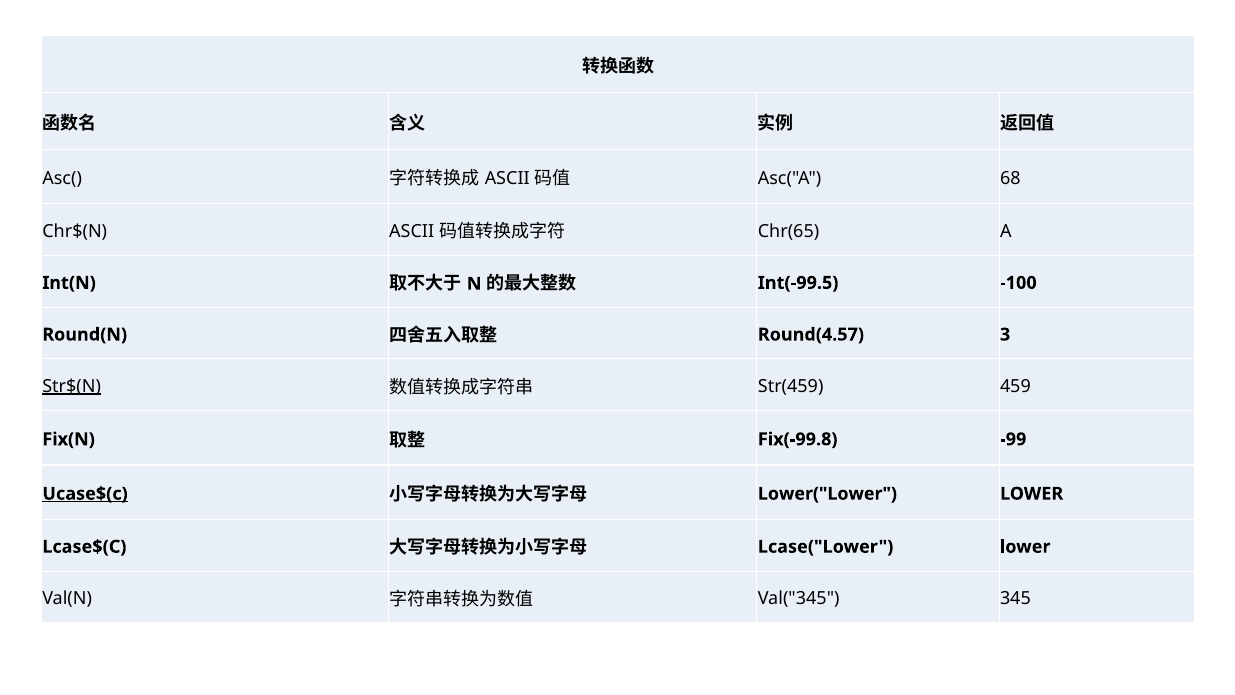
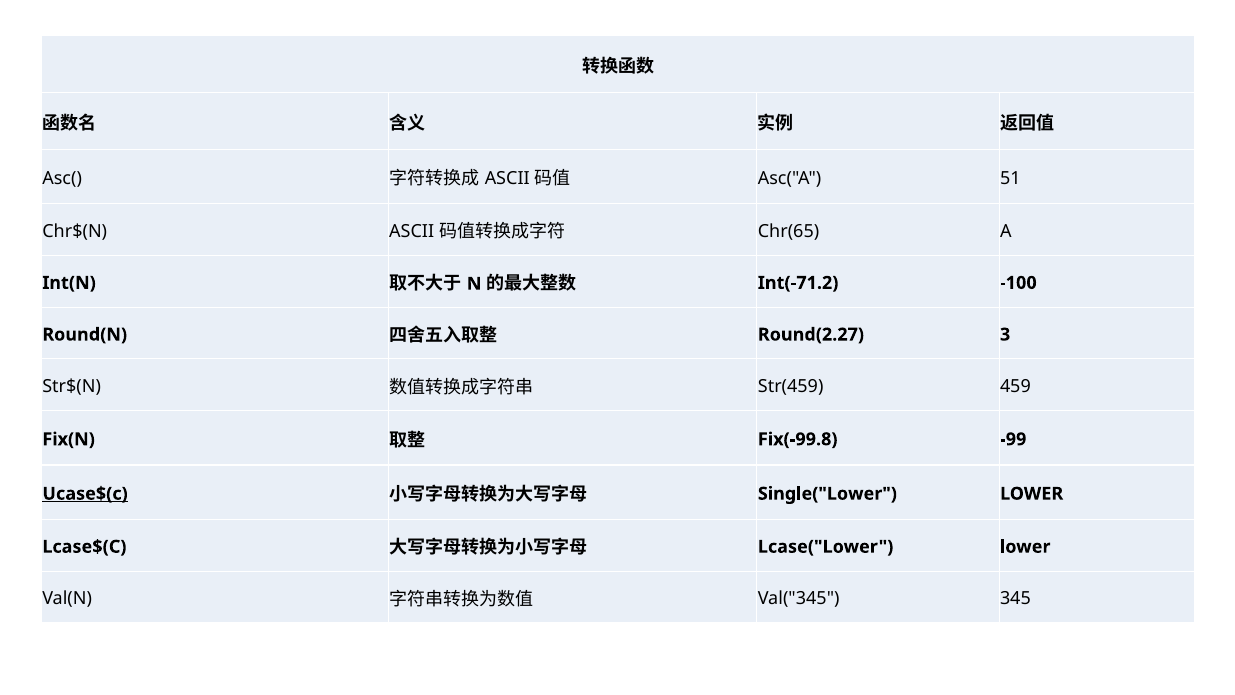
68: 68 -> 51
Int(-99.5: Int(-99.5 -> Int(-71.2
Round(4.57: Round(4.57 -> Round(2.27
Str$(N underline: present -> none
Lower("Lower: Lower("Lower -> Single("Lower
